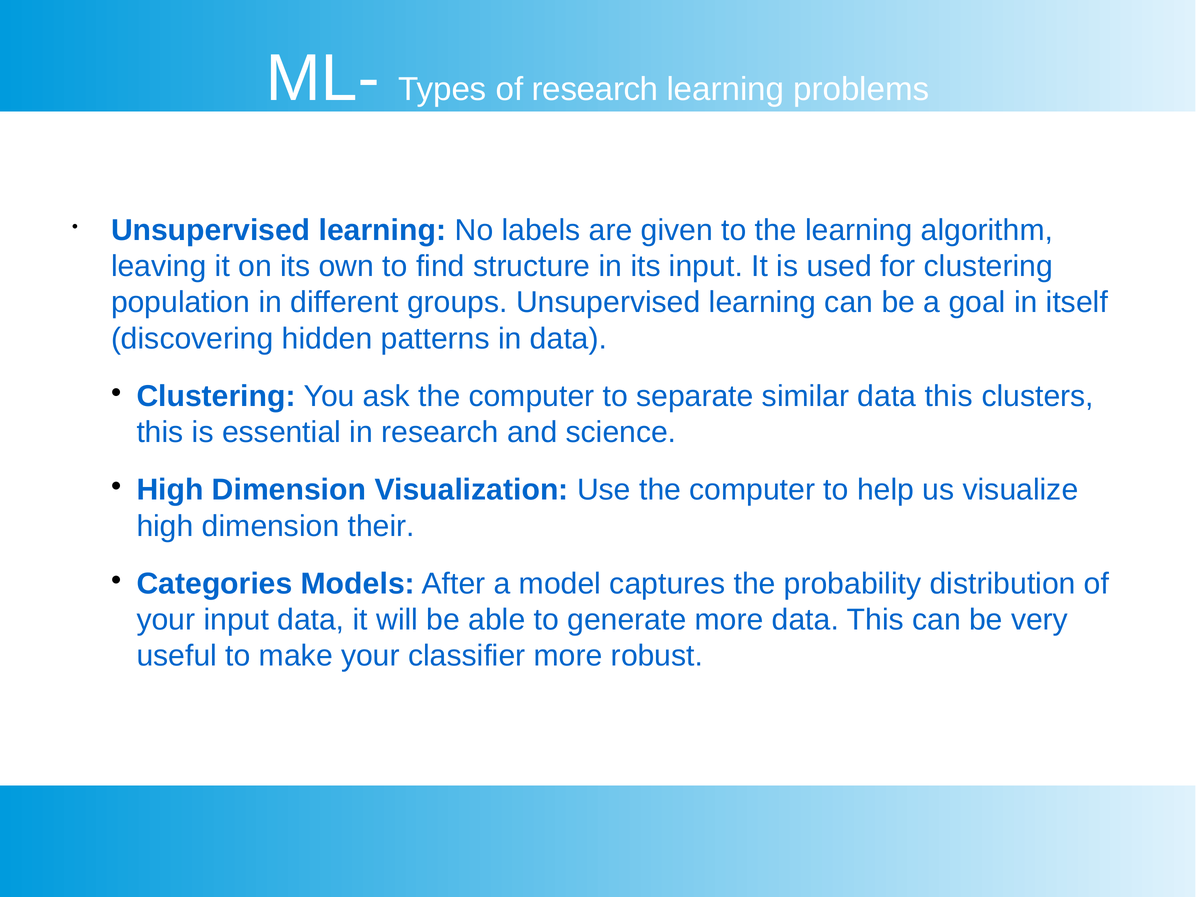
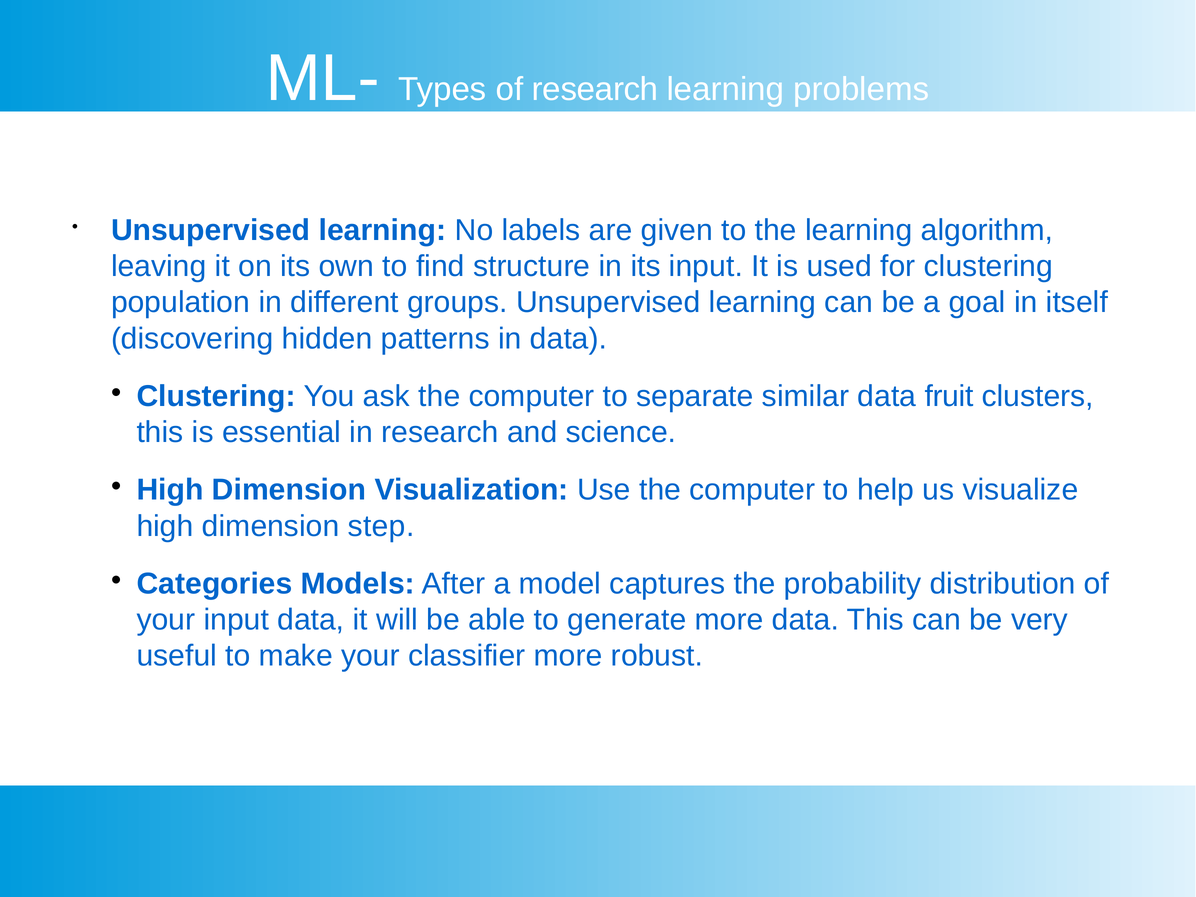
similar data this: this -> fruit
their: their -> step
